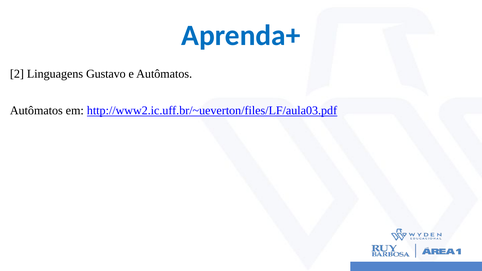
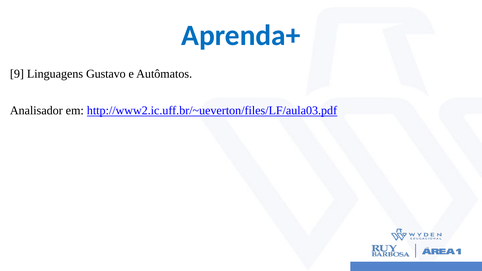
2: 2 -> 9
Autômatos at (36, 111): Autômatos -> Analisador
